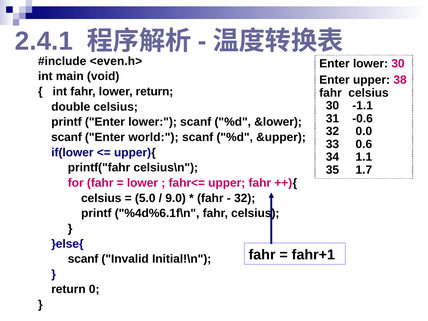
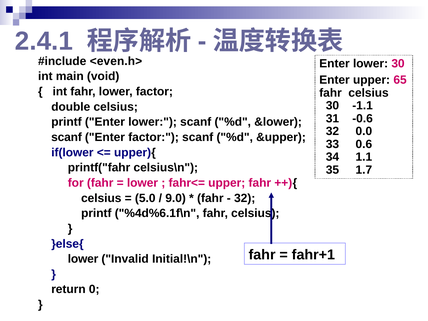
38: 38 -> 65
lower return: return -> factor
Enter world: world -> factor
scanf at (83, 259): scanf -> lower
